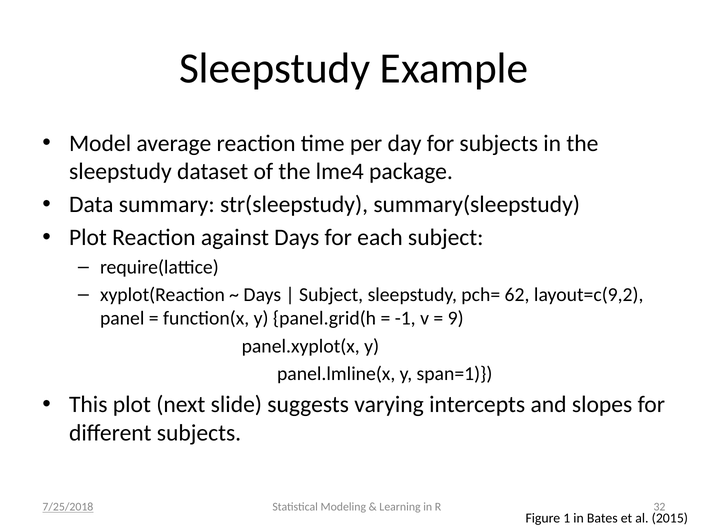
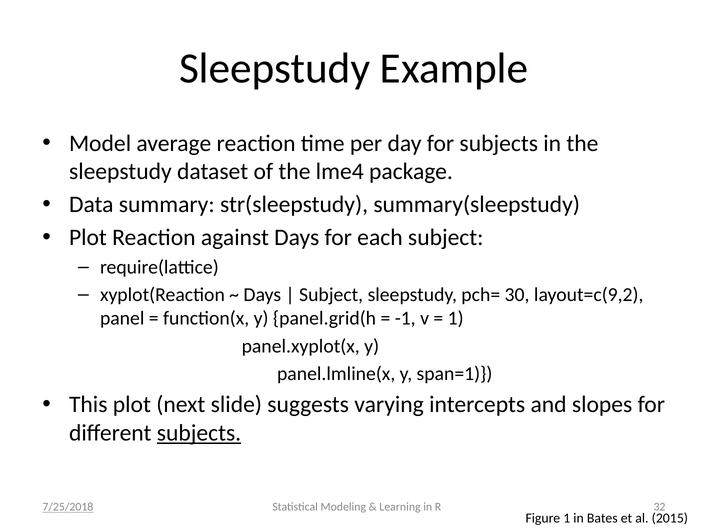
62: 62 -> 30
9 at (456, 318): 9 -> 1
subjects at (199, 433) underline: none -> present
